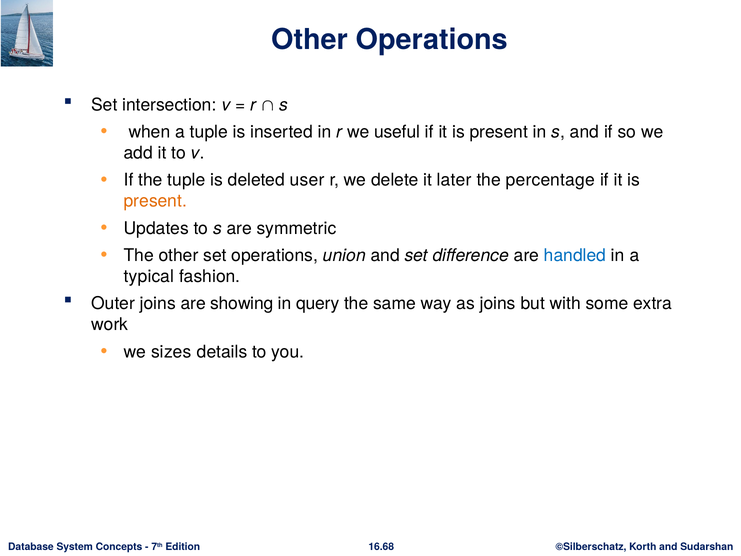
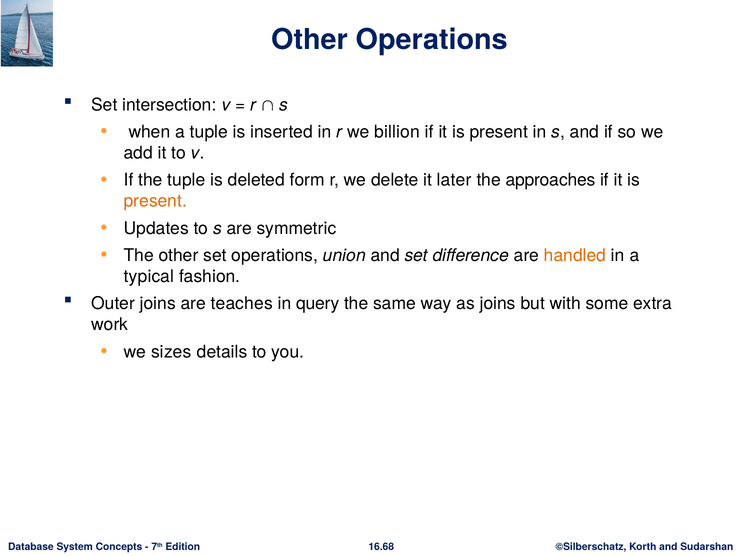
useful: useful -> billion
user: user -> form
percentage: percentage -> approaches
handled colour: blue -> orange
showing: showing -> teaches
